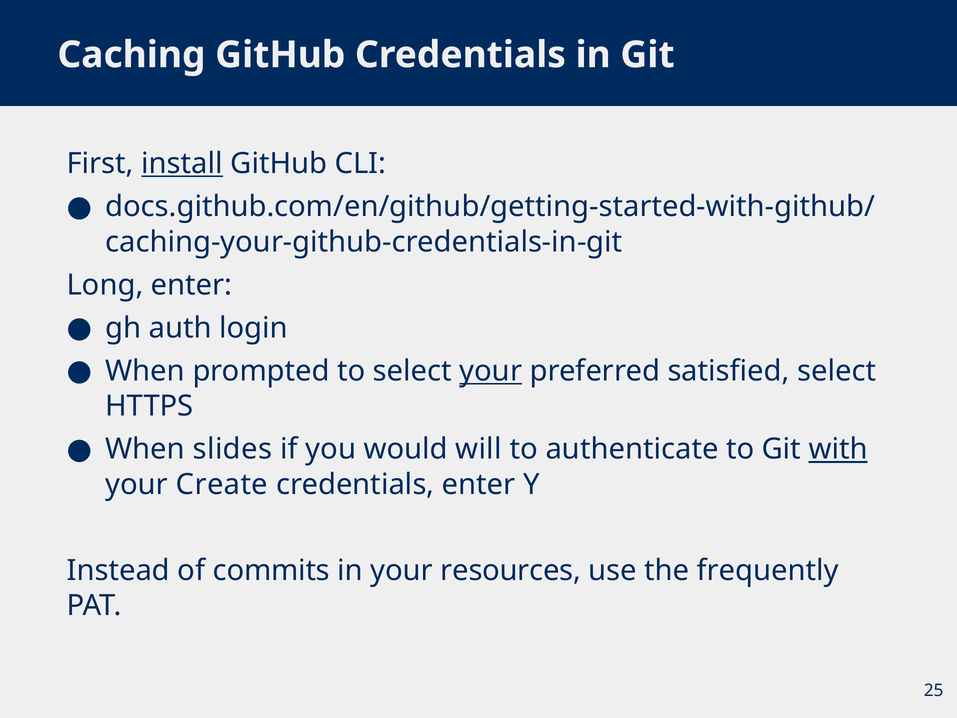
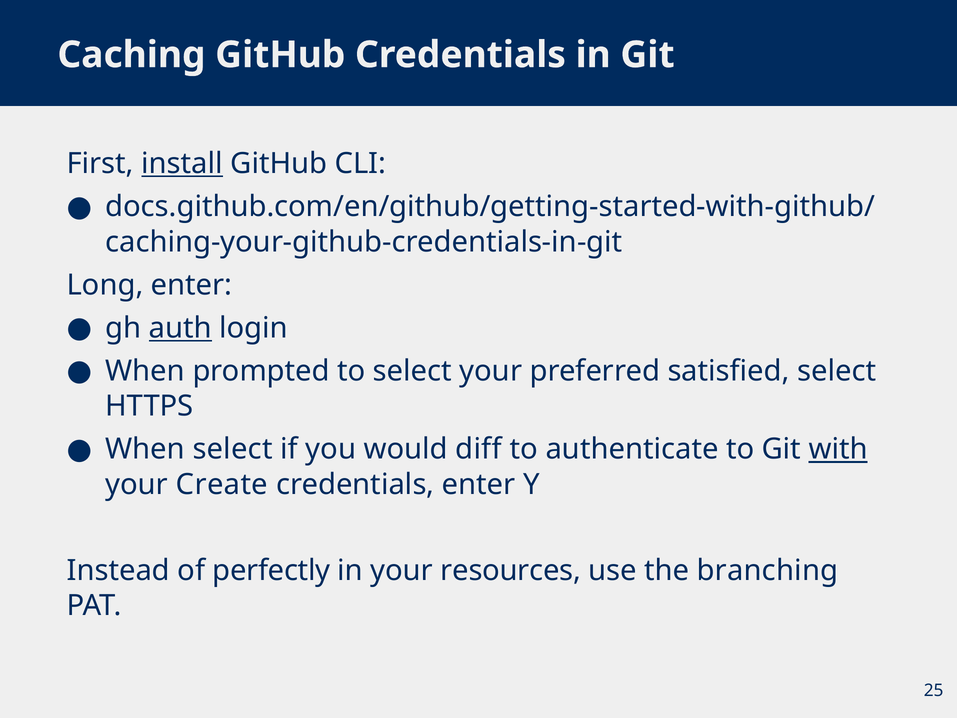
auth underline: none -> present
your at (491, 371) underline: present -> none
When slides: slides -> select
will: will -> diff
commits: commits -> perfectly
frequently: frequently -> branching
